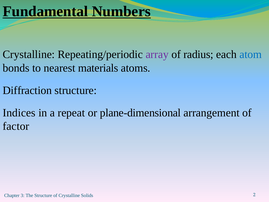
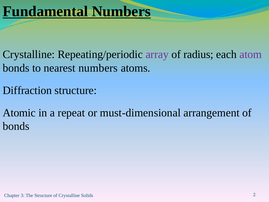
atom colour: blue -> purple
nearest materials: materials -> numbers
Indices: Indices -> Atomic
plane-dimensional: plane-dimensional -> must-dimensional
factor at (16, 126): factor -> bonds
